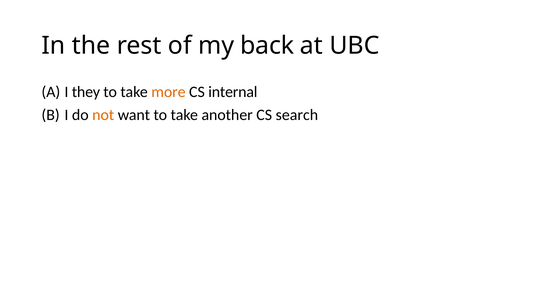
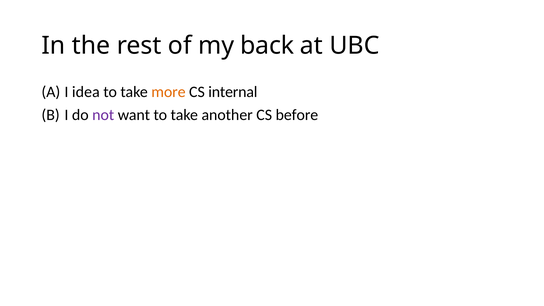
they: they -> idea
not colour: orange -> purple
search: search -> before
